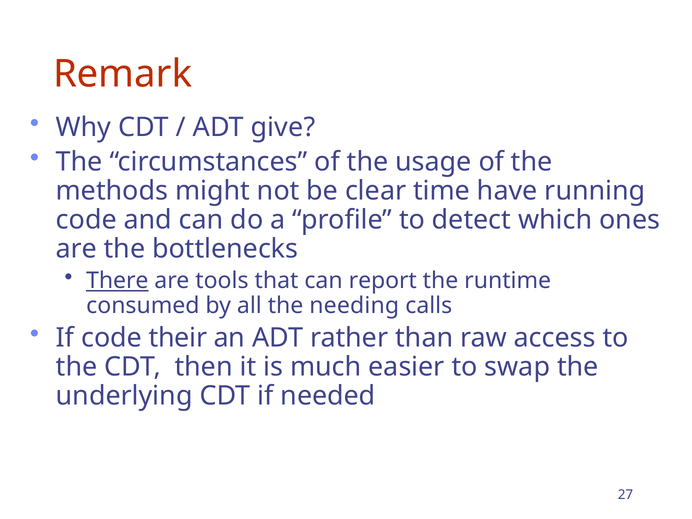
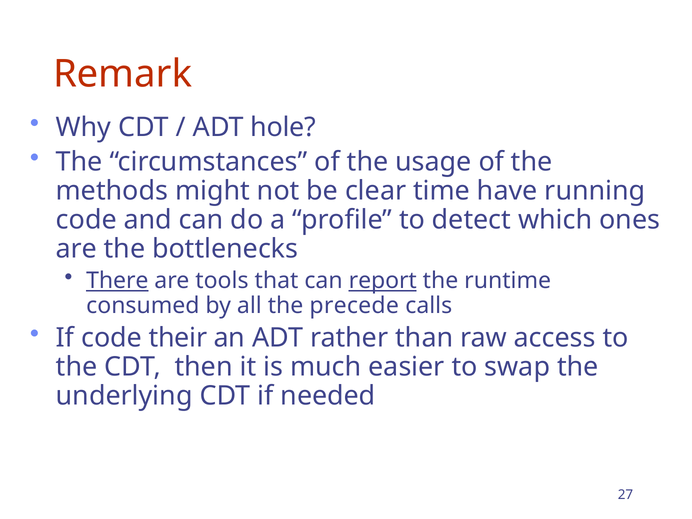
give: give -> hole
report underline: none -> present
needing: needing -> precede
